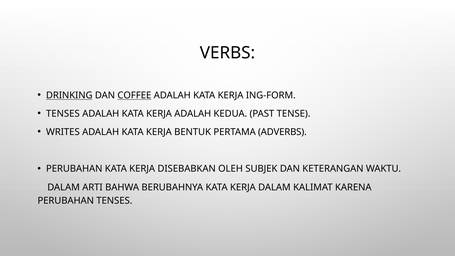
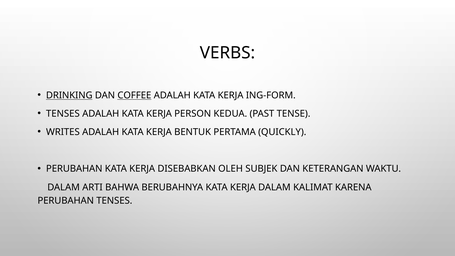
KERJA ADALAH: ADALAH -> PERSON
ADVERBS: ADVERBS -> QUICKLY
